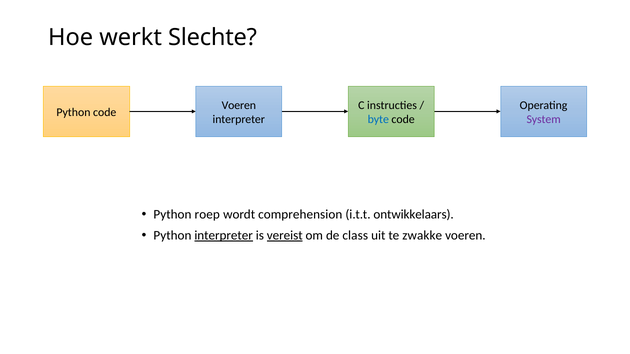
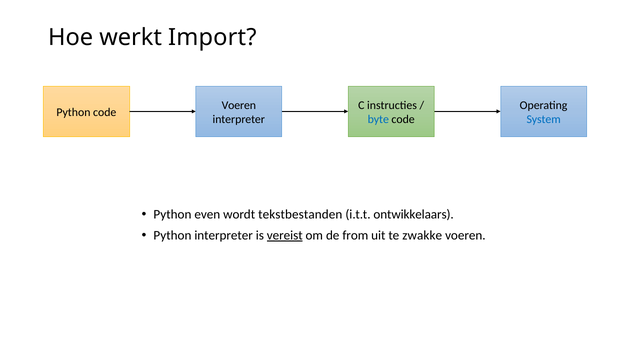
Slechte: Slechte -> Import
System colour: purple -> blue
roep: roep -> even
comprehension: comprehension -> tekstbestanden
interpreter at (224, 236) underline: present -> none
class: class -> from
